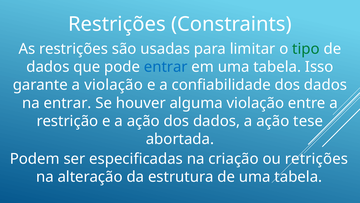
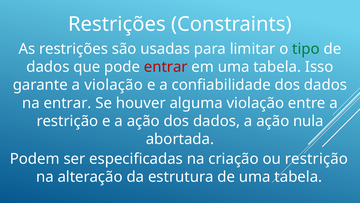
entrar at (166, 67) colour: blue -> red
tese: tese -> nula
ou retrições: retrições -> restrição
